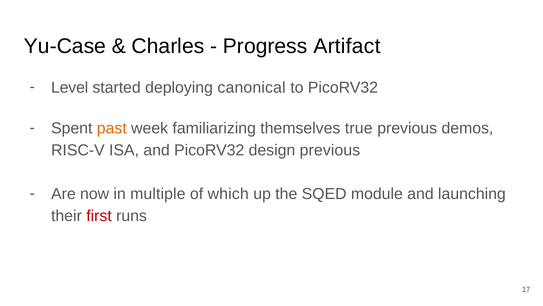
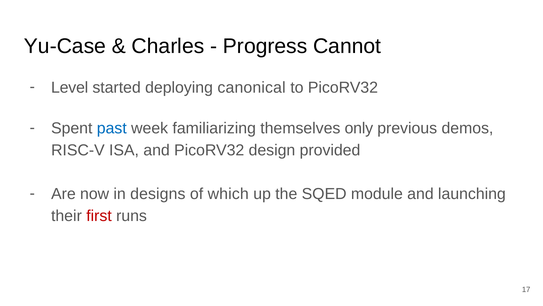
Artifact: Artifact -> Cannot
past colour: orange -> blue
true: true -> only
design previous: previous -> provided
multiple: multiple -> designs
